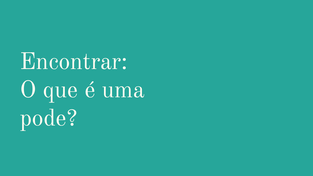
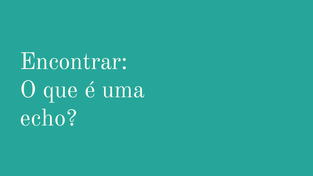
pode: pode -> echo
